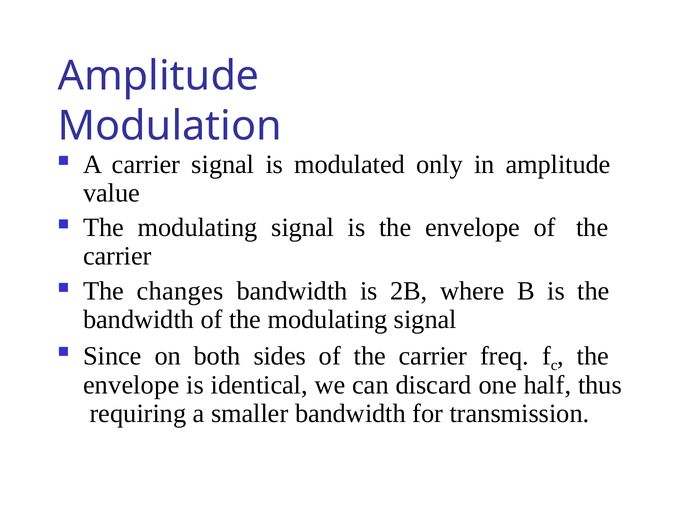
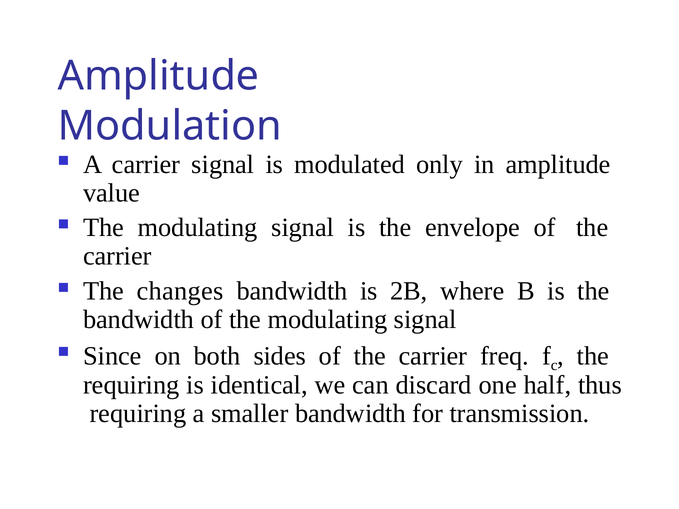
envelope at (131, 385): envelope -> requiring
